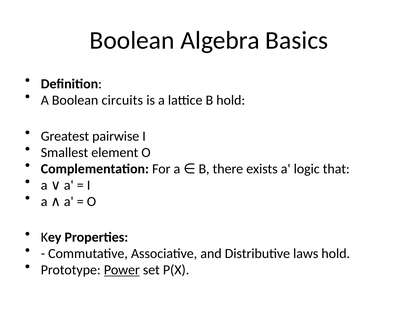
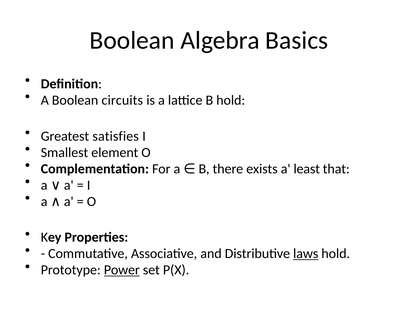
pairwise: pairwise -> satisfies
logic: logic -> least
laws underline: none -> present
